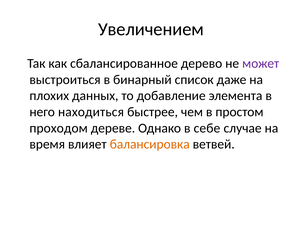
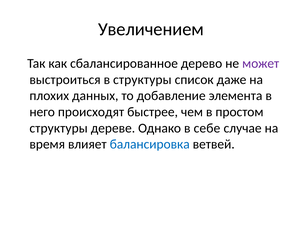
в бинарный: бинарный -> структуры
находиться: находиться -> происходят
проходом at (59, 128): проходом -> структуры
балансировка colour: orange -> blue
